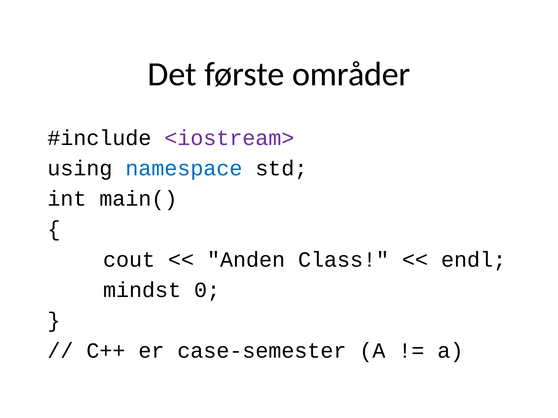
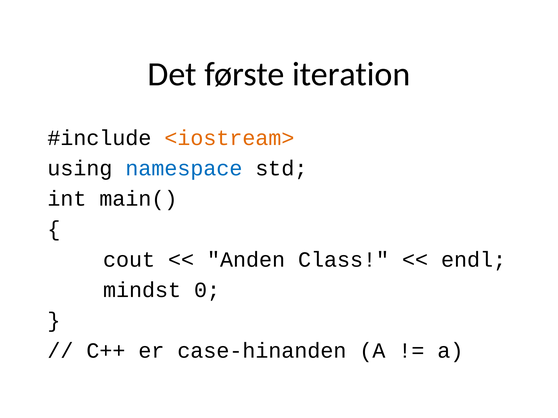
områder: områder -> iteration
<iostream> colour: purple -> orange
case-semester: case-semester -> case-hinanden
